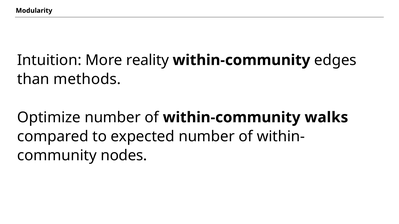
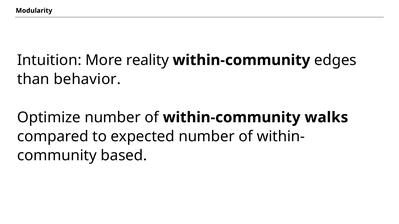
methods: methods -> behavior
nodes: nodes -> based
